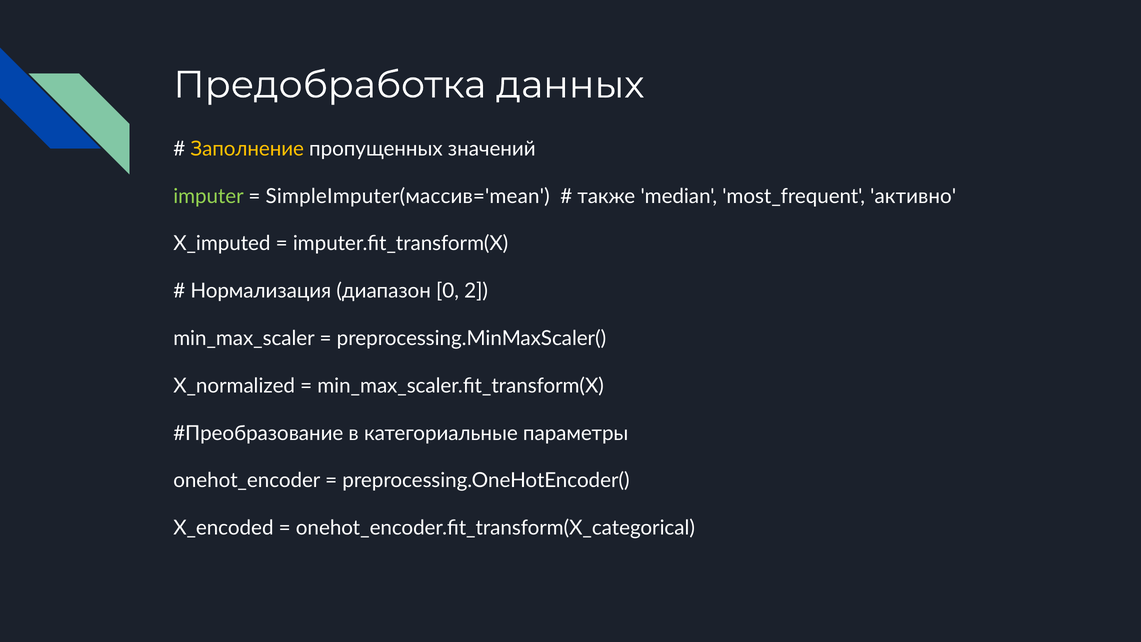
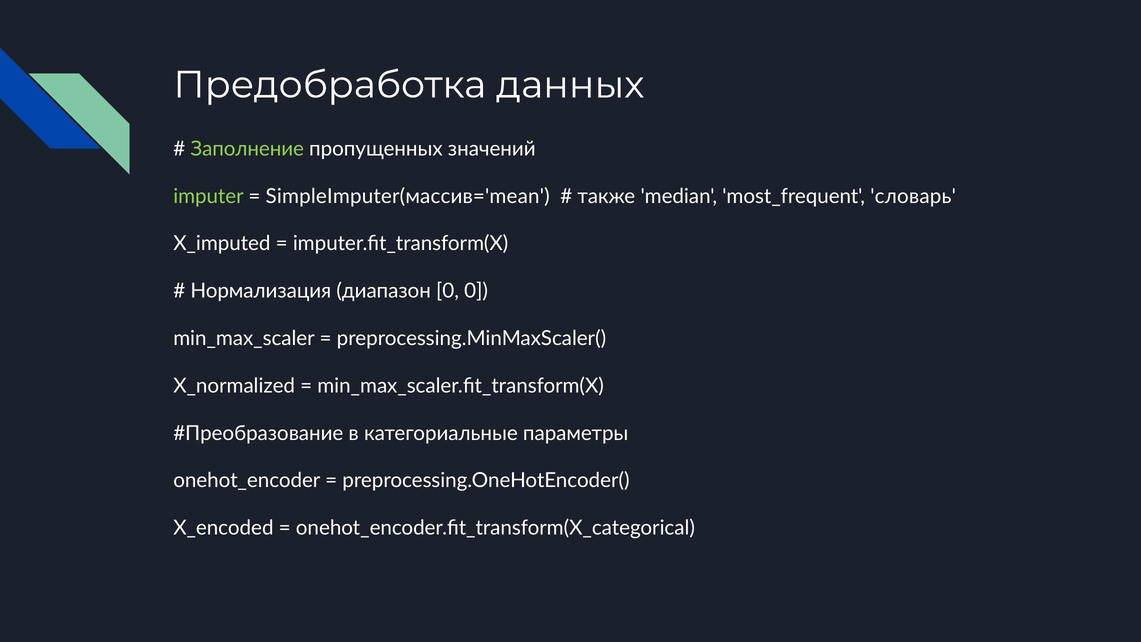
Заполнение colour: yellow -> light green
активно: активно -> словарь
0 2: 2 -> 0
